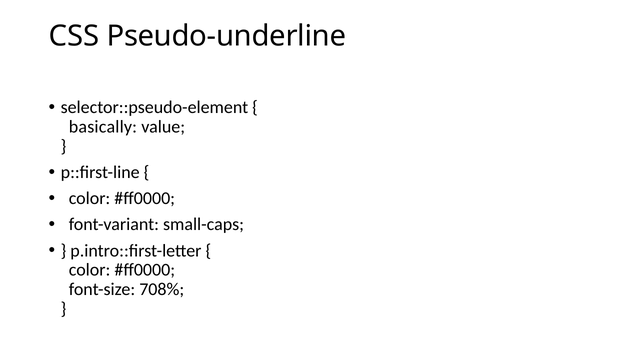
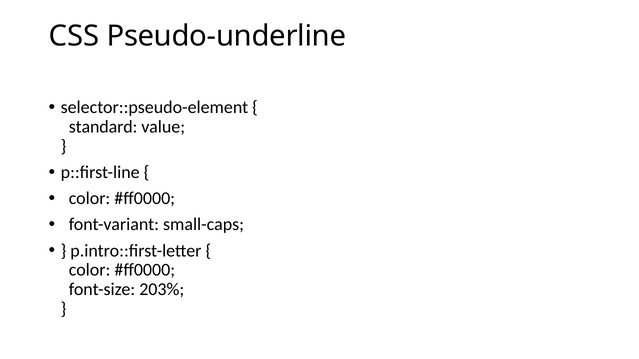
basically: basically -> standard
708%: 708% -> 203%
